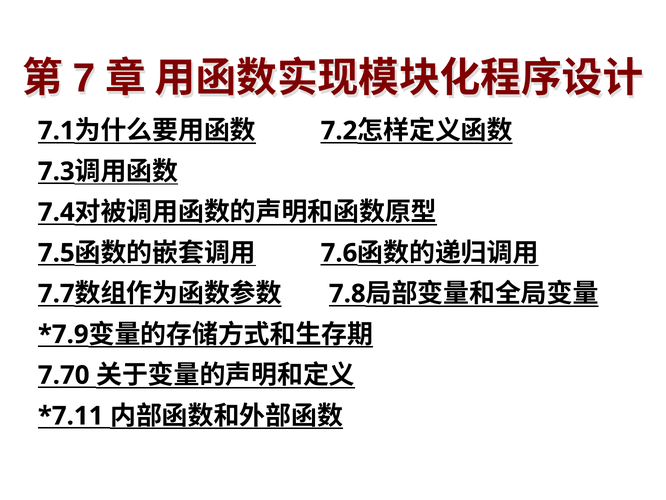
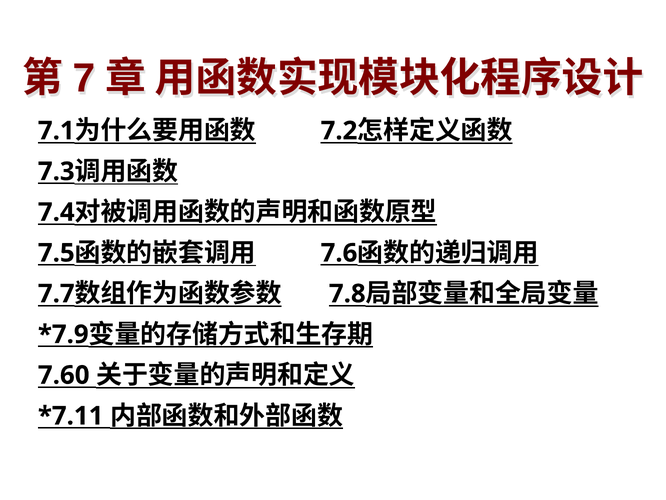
7.70: 7.70 -> 7.60
